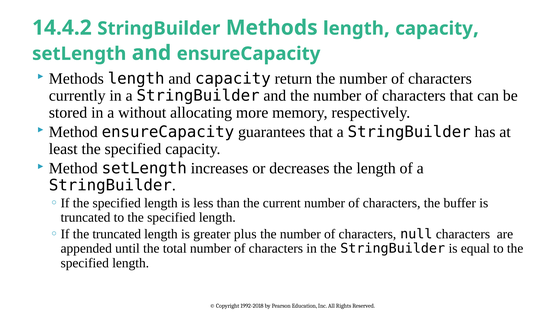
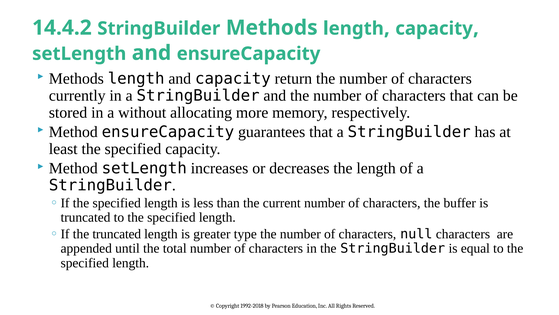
plus: plus -> type
